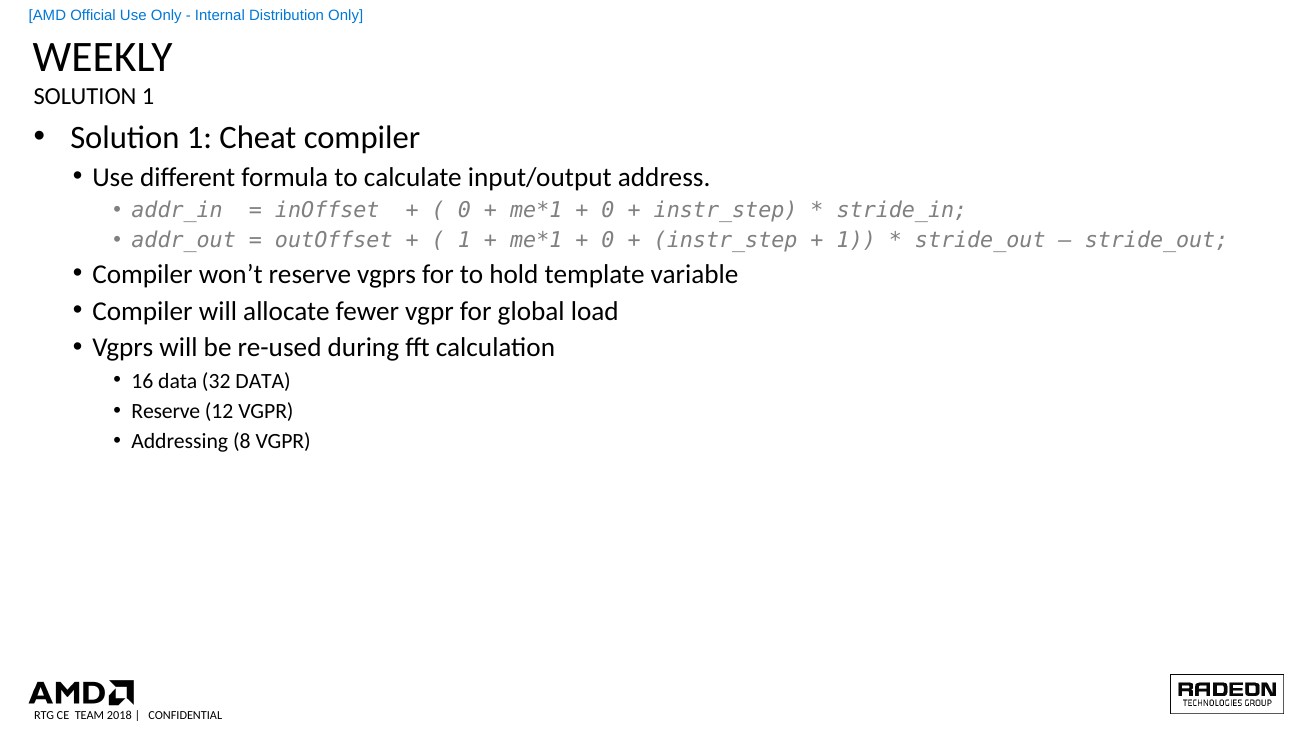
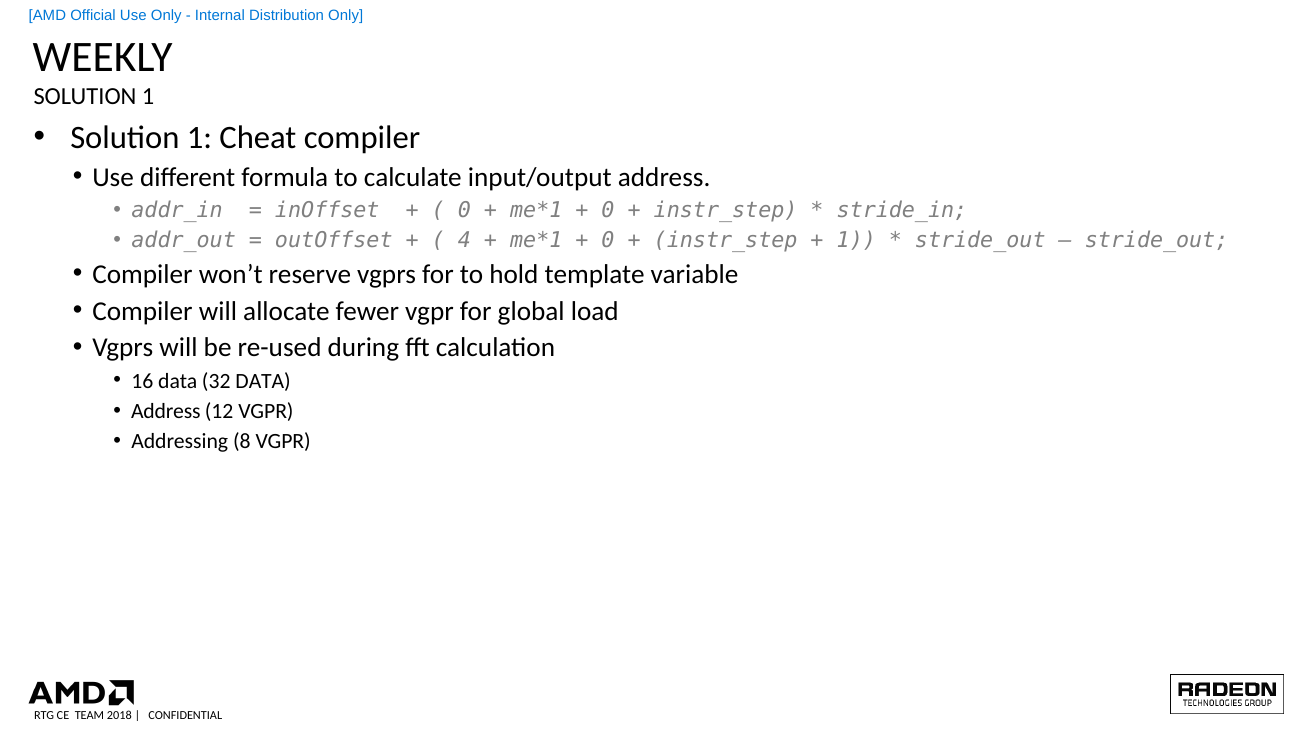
1 at (464, 241): 1 -> 4
Reserve at (166, 411): Reserve -> Address
